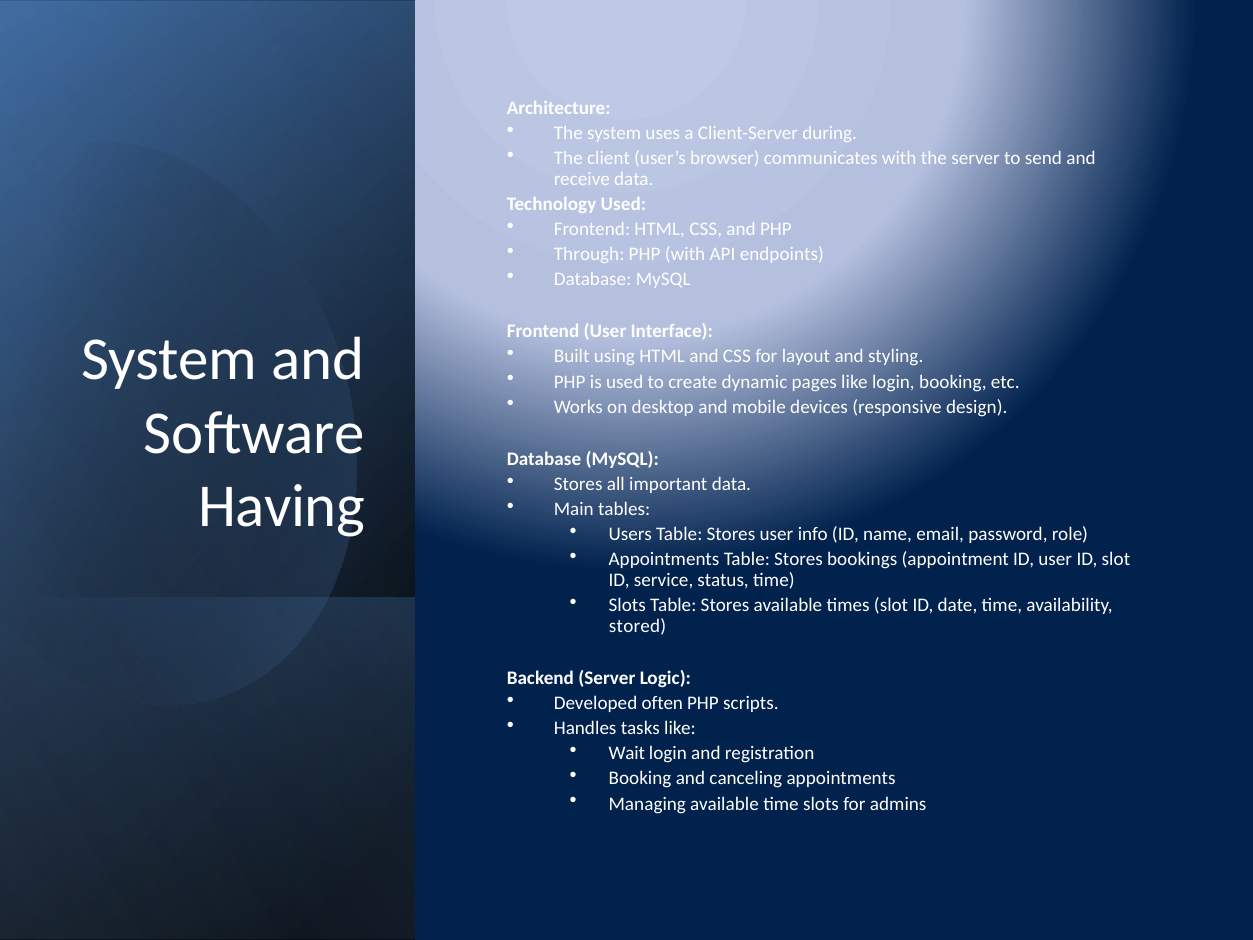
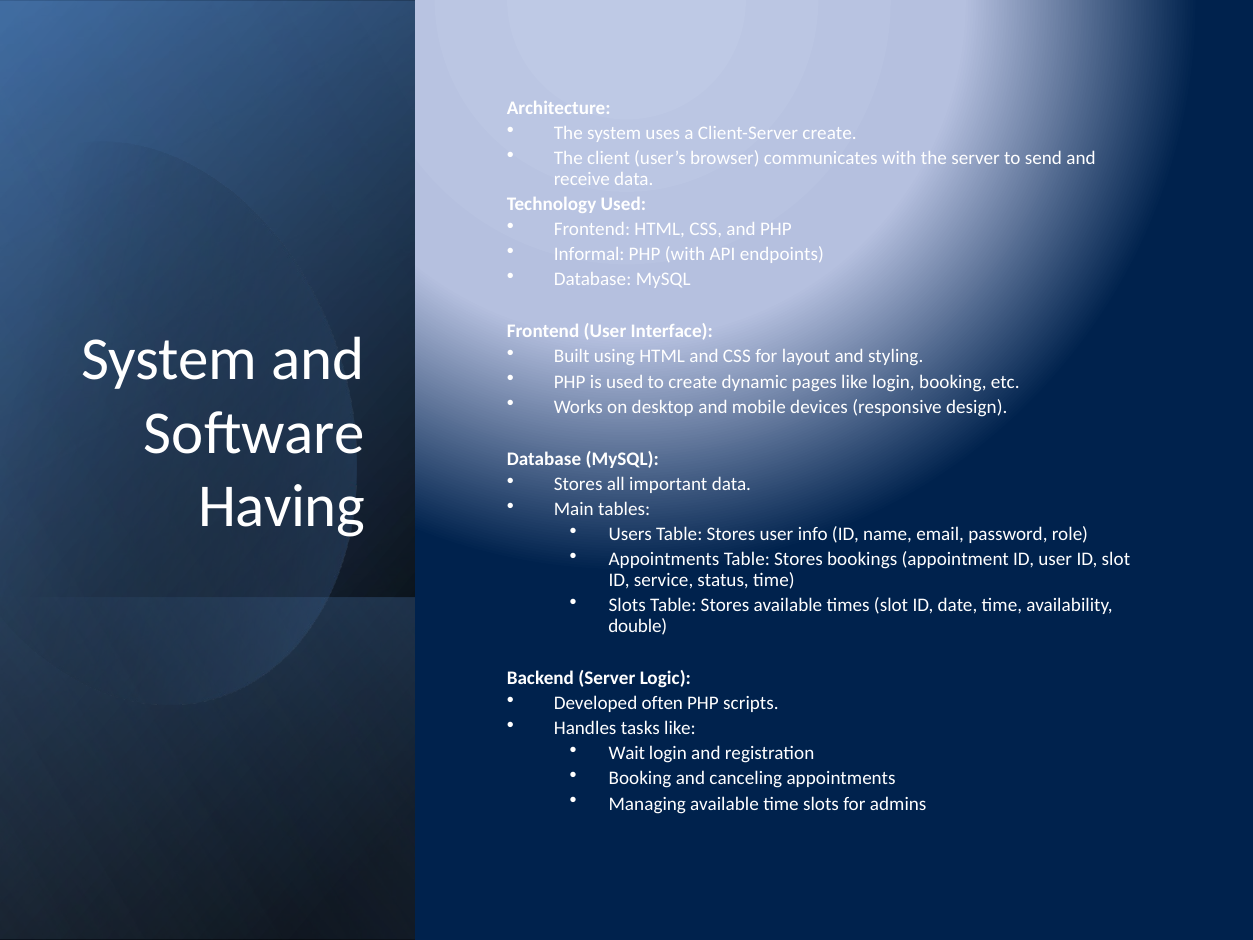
Client-Server during: during -> create
Through: Through -> Informal
stored: stored -> double
